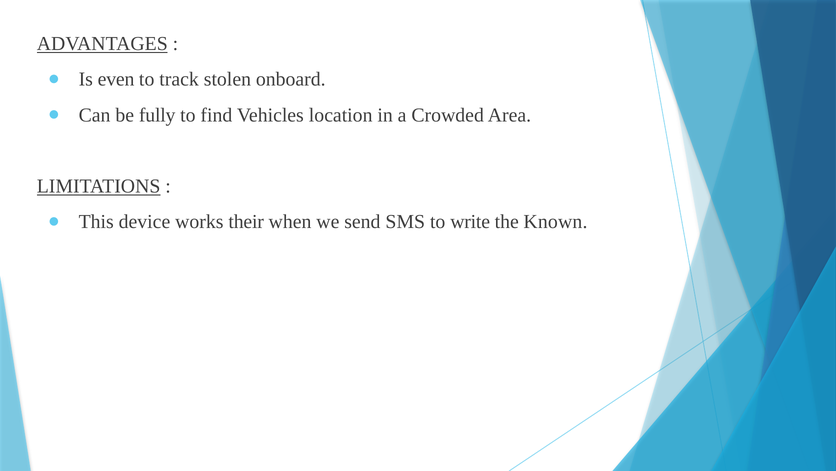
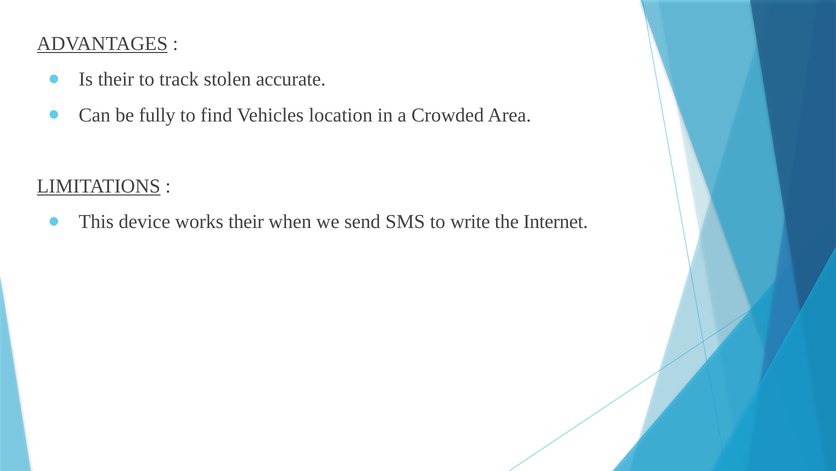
Is even: even -> their
onboard: onboard -> accurate
Known: Known -> Internet
